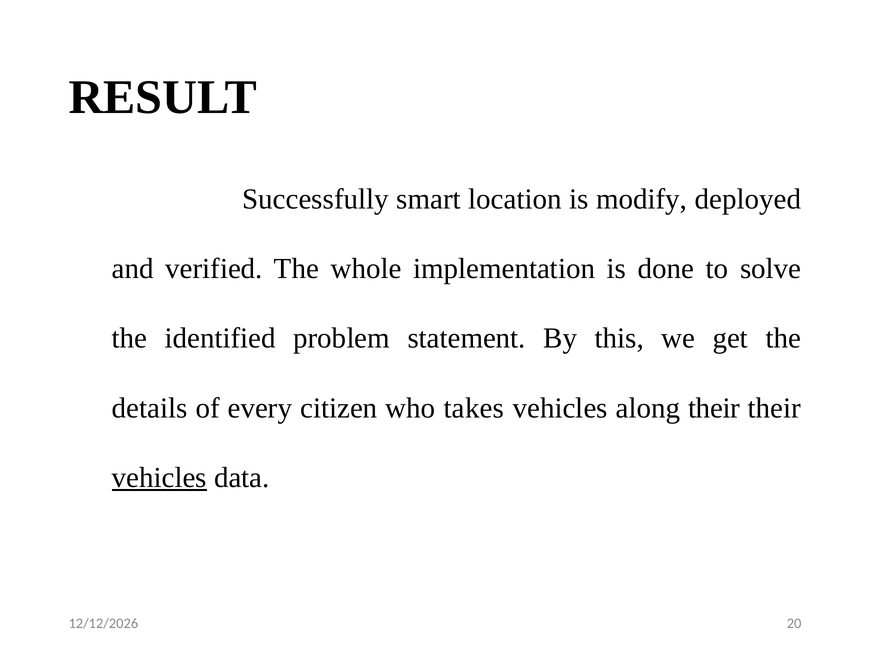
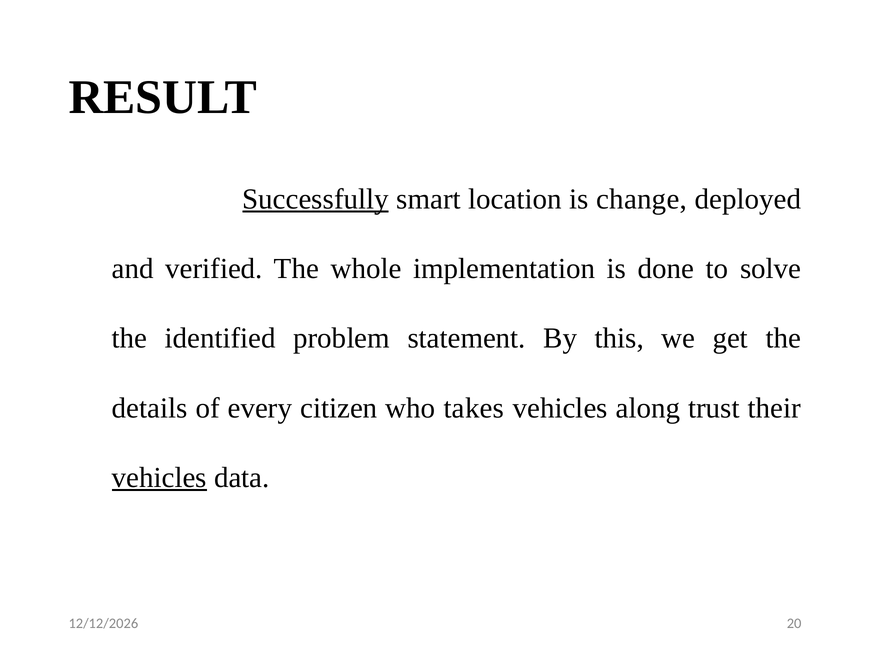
Successfully underline: none -> present
modify: modify -> change
along their: their -> trust
